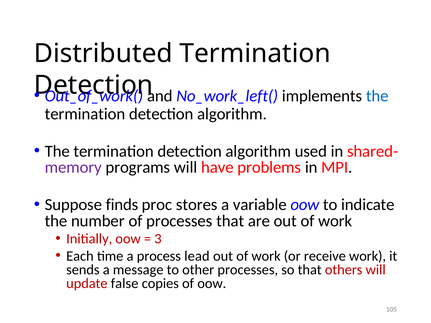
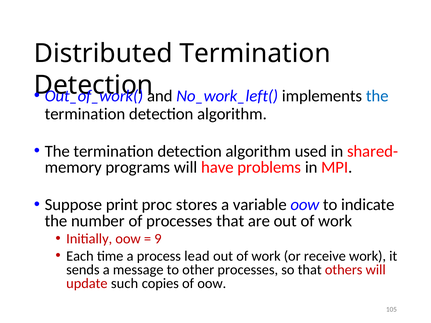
memory colour: purple -> black
finds: finds -> print
3: 3 -> 9
false: false -> such
